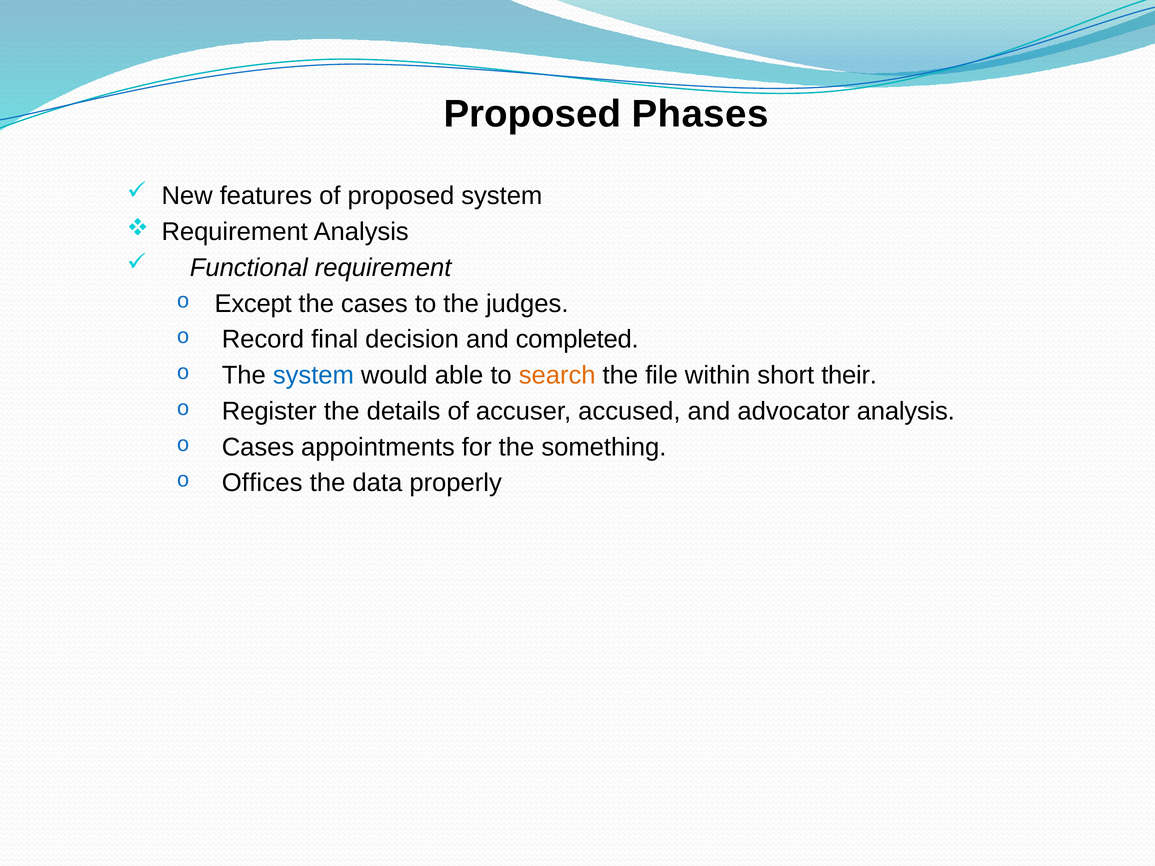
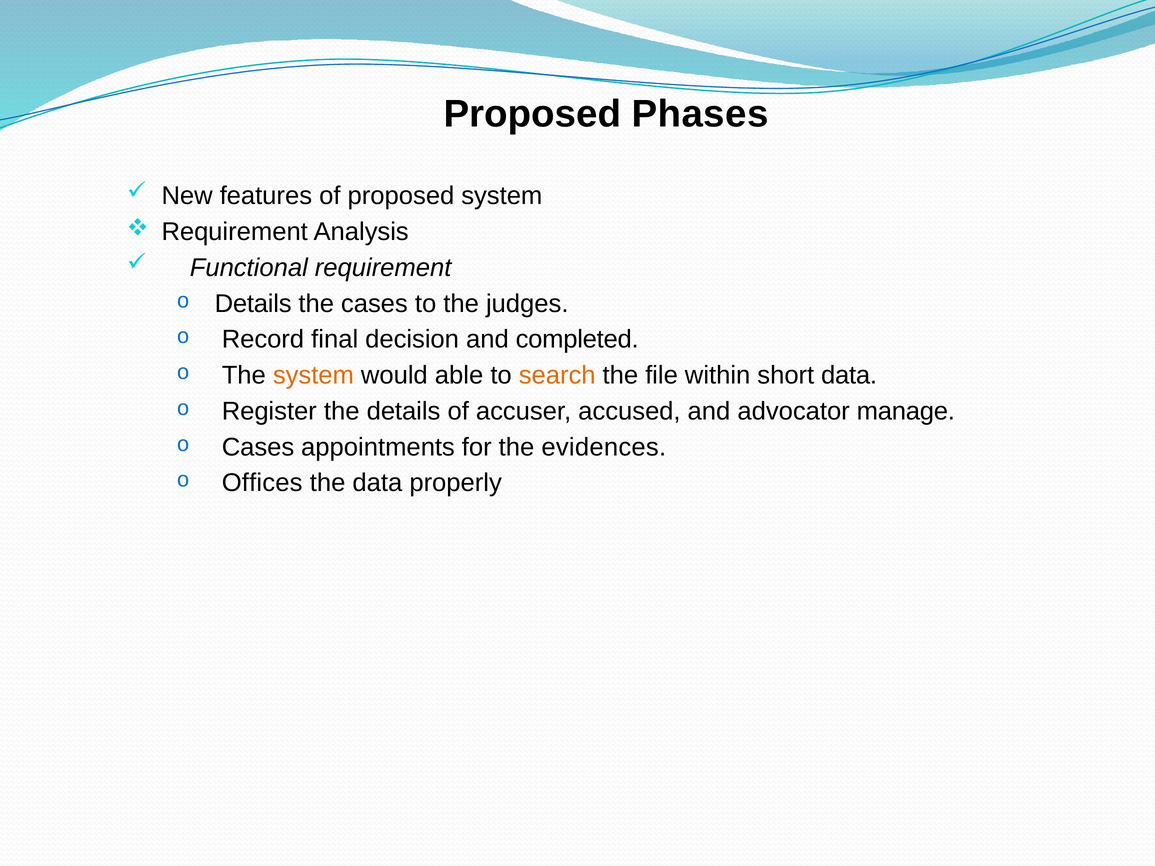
Except at (253, 304): Except -> Details
system at (313, 375) colour: blue -> orange
short their: their -> data
advocator analysis: analysis -> manage
something: something -> evidences
